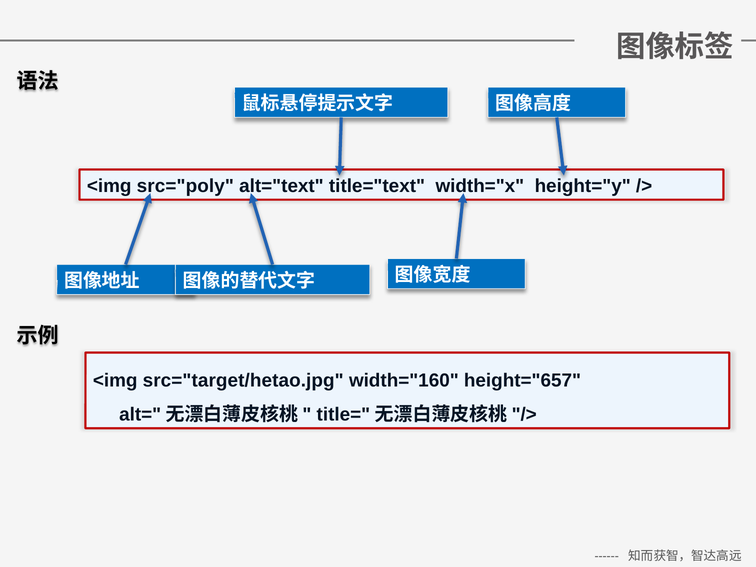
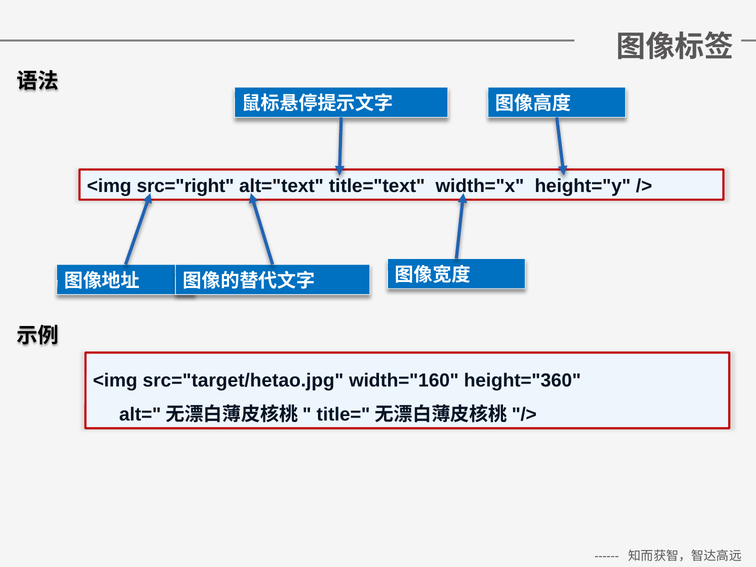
src="poly: src="poly -> src="right
height="657: height="657 -> height="360
